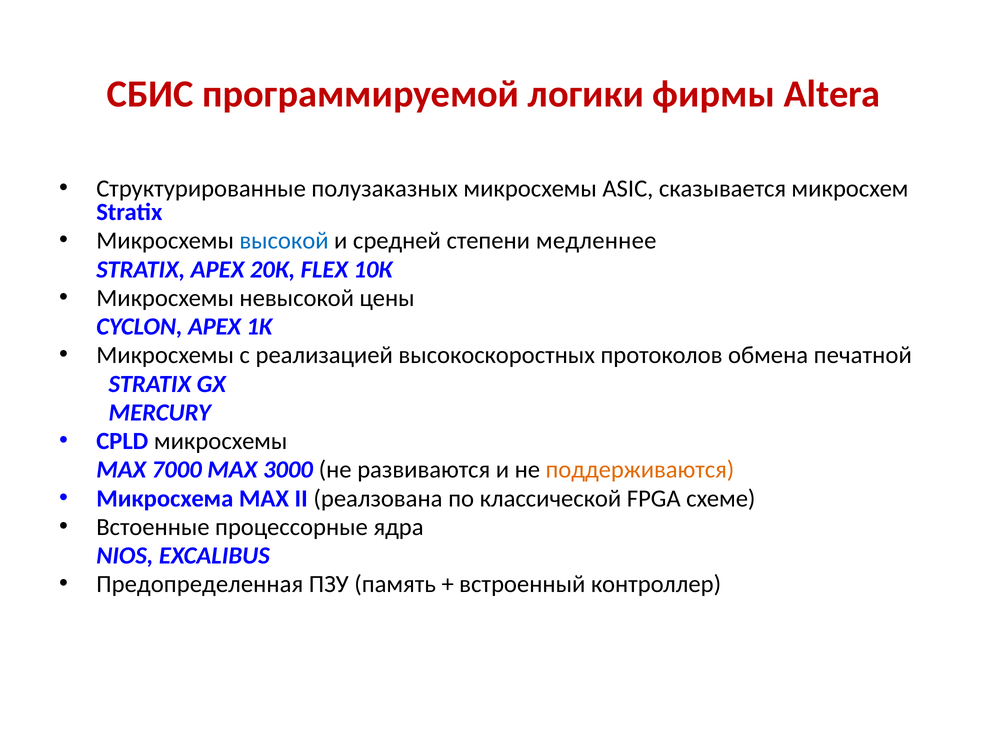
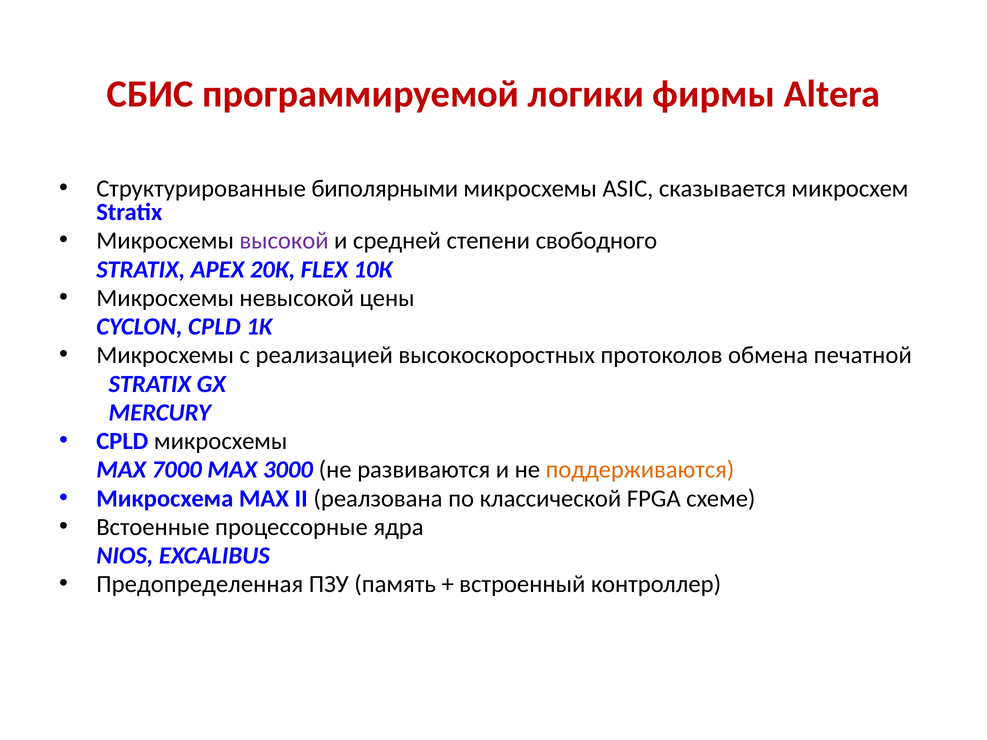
полузаказных: полузаказных -> биполярными
высокой colour: blue -> purple
медленнее: медленнее -> свободного
CYCLON APEX: APEX -> CPLD
